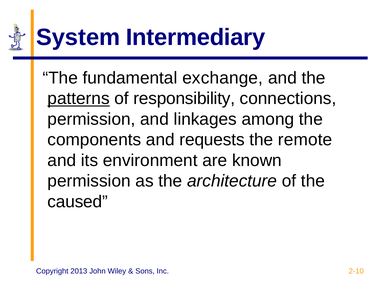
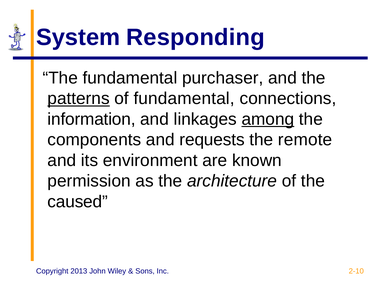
Intermediary: Intermediary -> Responding
exchange: exchange -> purchaser
of responsibility: responsibility -> fundamental
permission at (91, 119): permission -> information
among underline: none -> present
